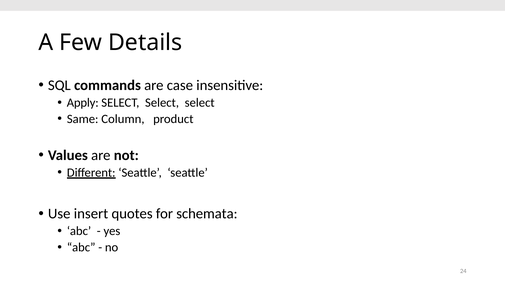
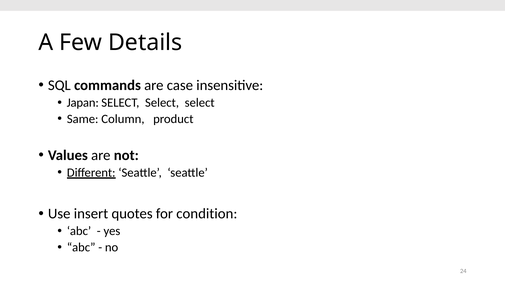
Apply: Apply -> Japan
schemata: schemata -> condition
